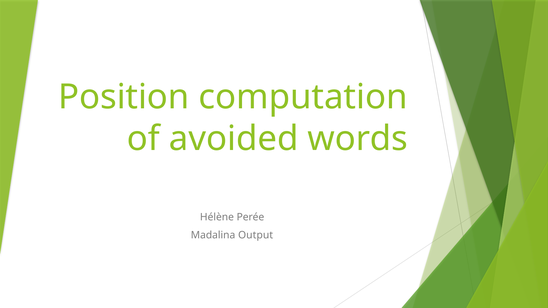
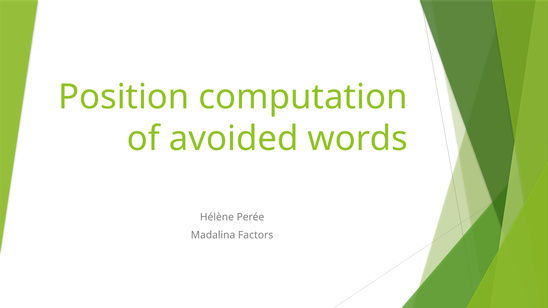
Output: Output -> Factors
